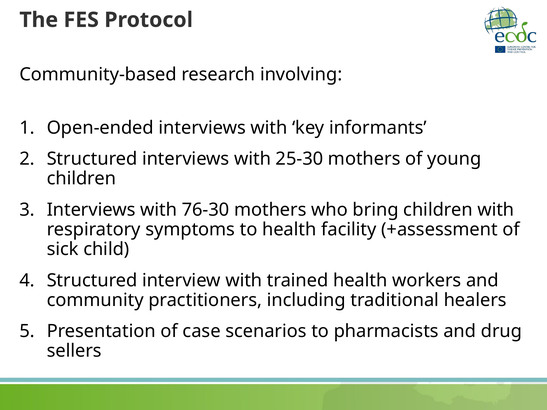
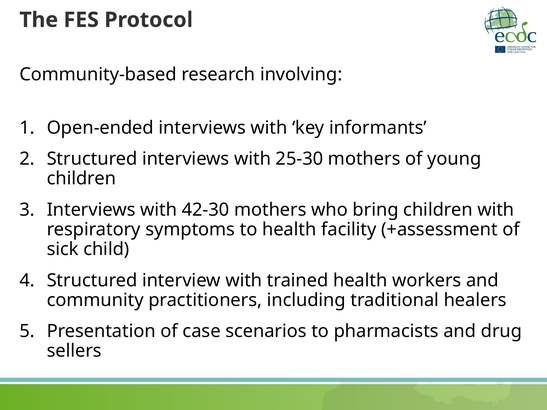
76-30: 76-30 -> 42-30
